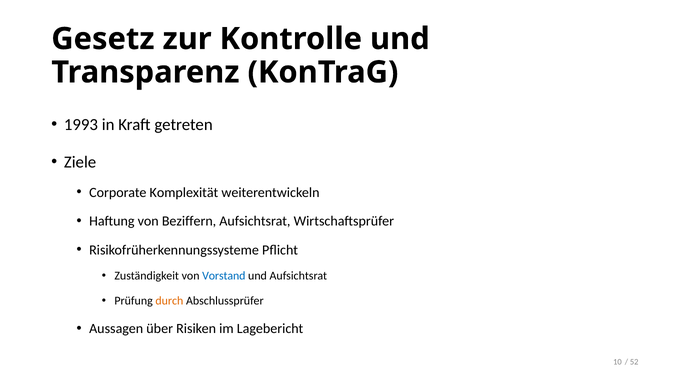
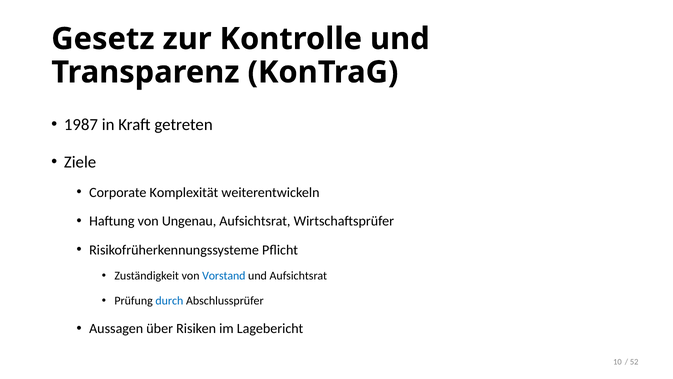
1993: 1993 -> 1987
Beziffern: Beziffern -> Ungenau
durch colour: orange -> blue
